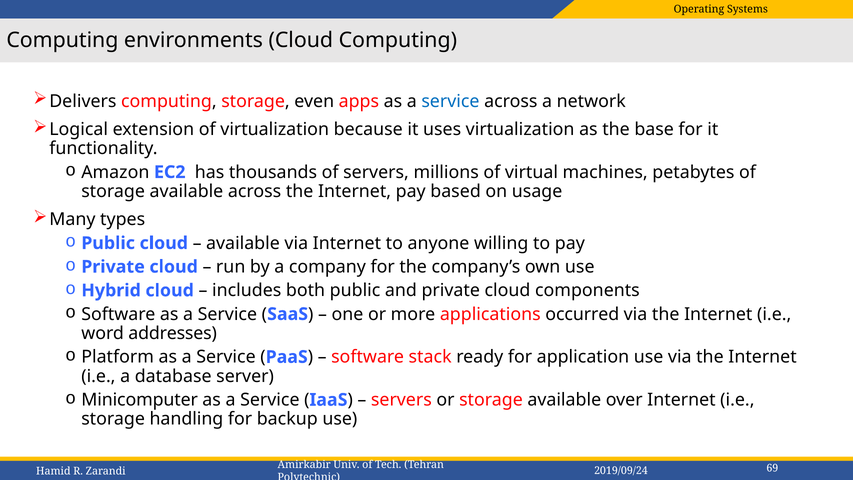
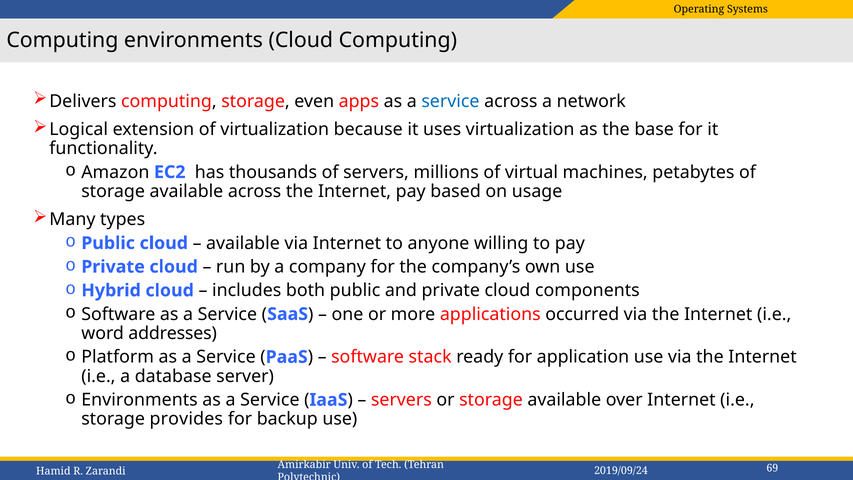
Minicomputer at (140, 400): Minicomputer -> Environments
handling: handling -> provides
